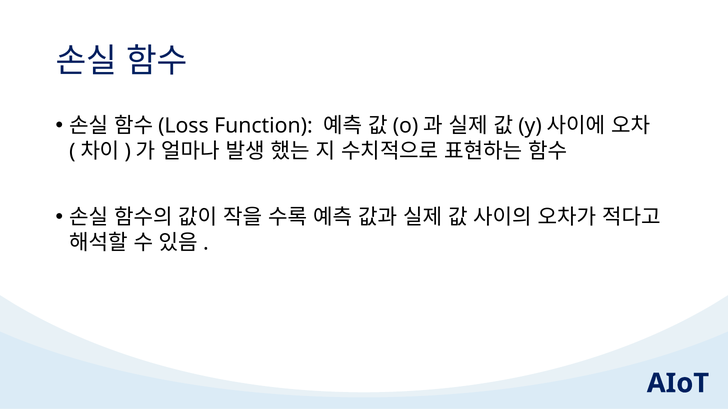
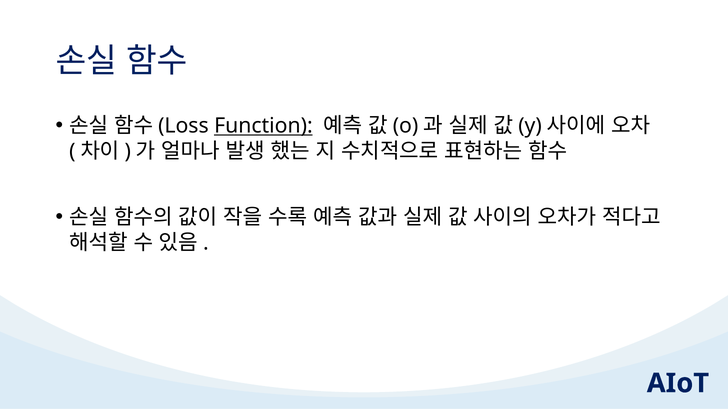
Function underline: none -> present
